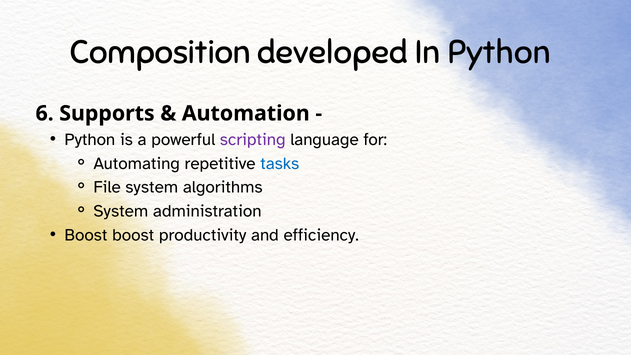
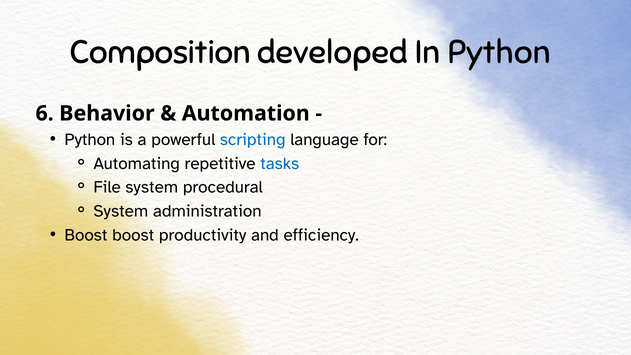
Supports: Supports -> Behavior
scripting colour: purple -> blue
algorithms: algorithms -> procedural
